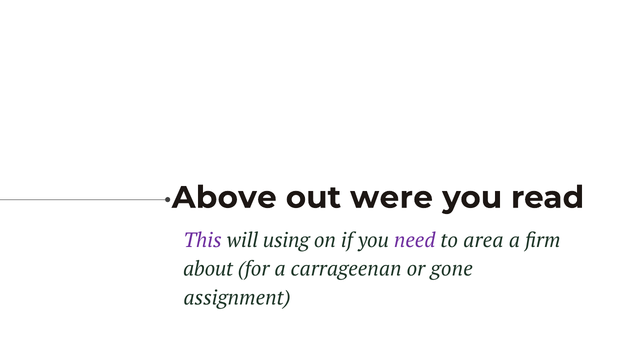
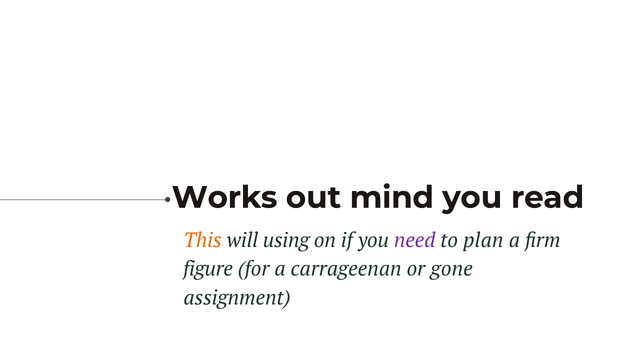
Above: Above -> Works
were: were -> mind
This colour: purple -> orange
area: area -> plan
about: about -> figure
